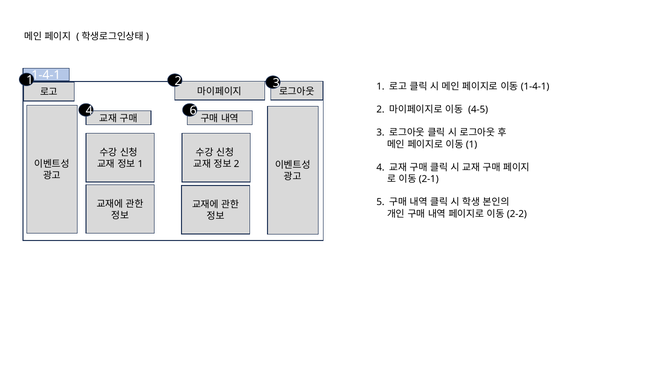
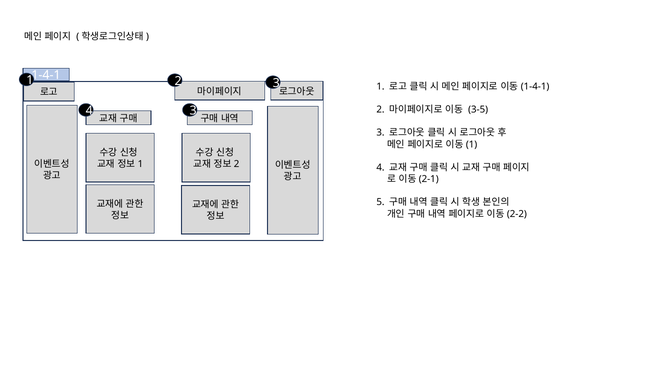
4-5: 4-5 -> 3-5
4 6: 6 -> 3
